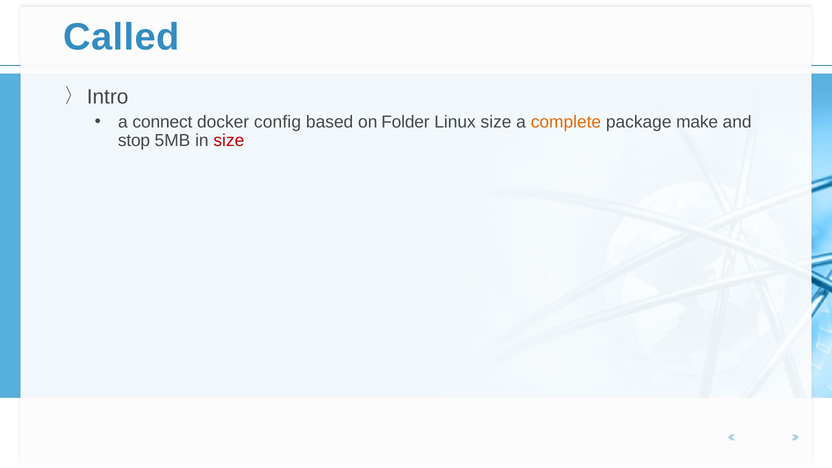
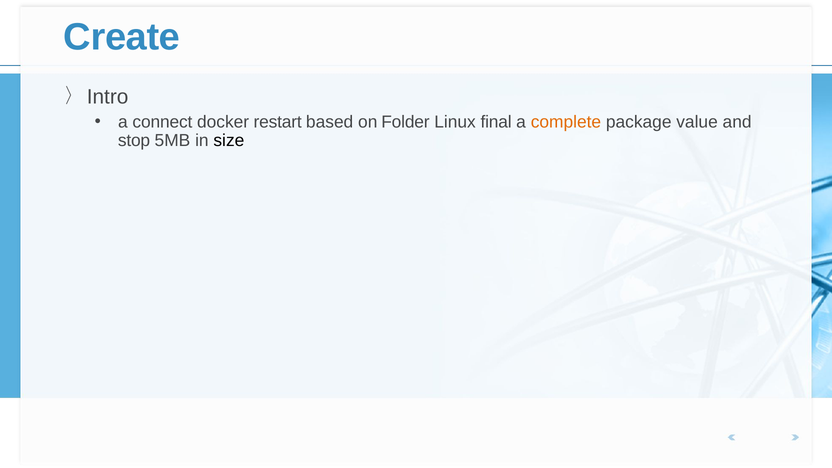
Called: Called -> Create
config: config -> restart
Linux size: size -> final
make: make -> value
size at (229, 141) colour: red -> black
